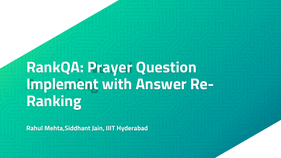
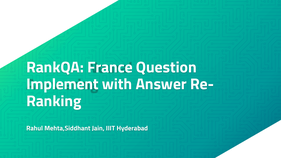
Prayer: Prayer -> France
